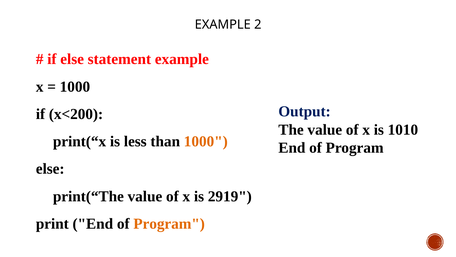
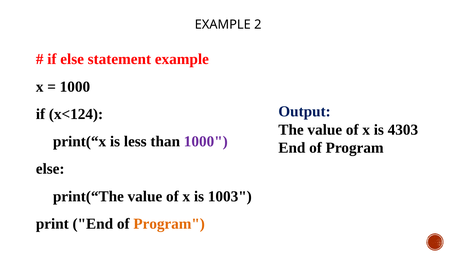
x<200: x<200 -> x<124
1010: 1010 -> 4303
1000 at (206, 141) colour: orange -> purple
2919: 2919 -> 1003
